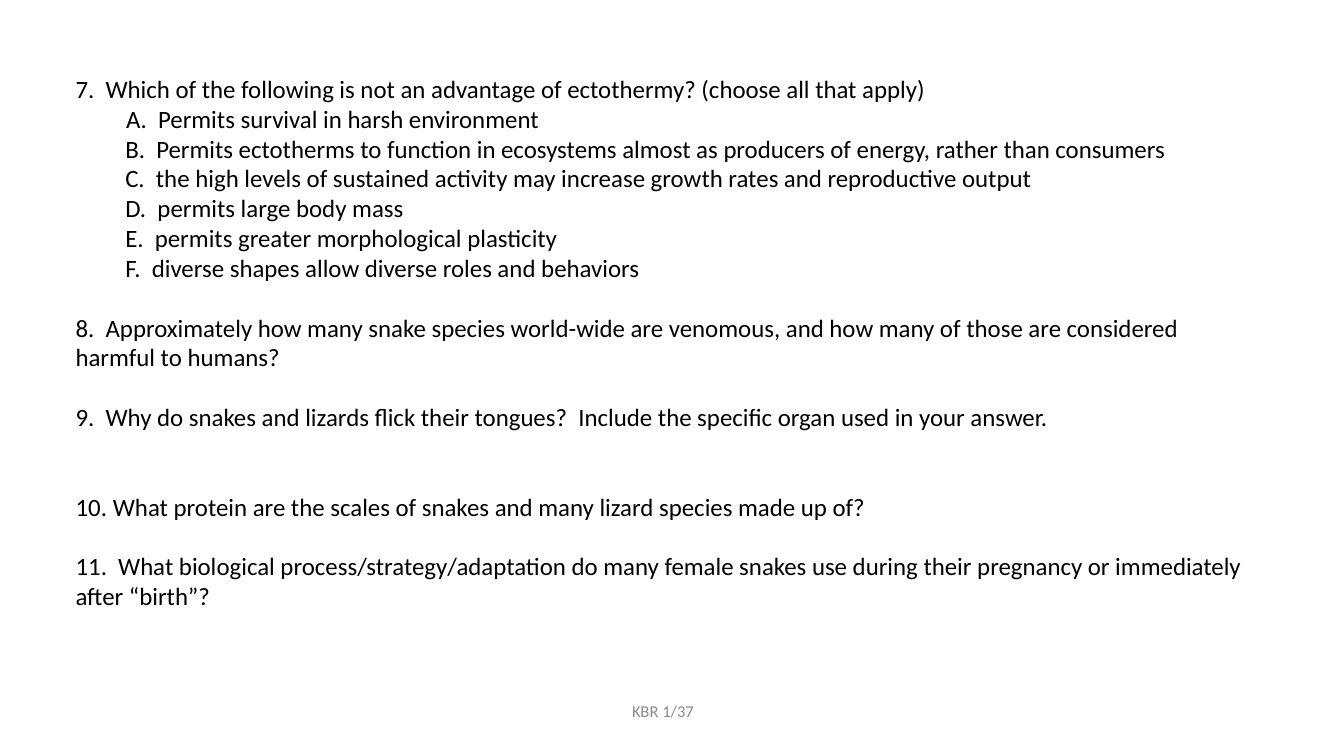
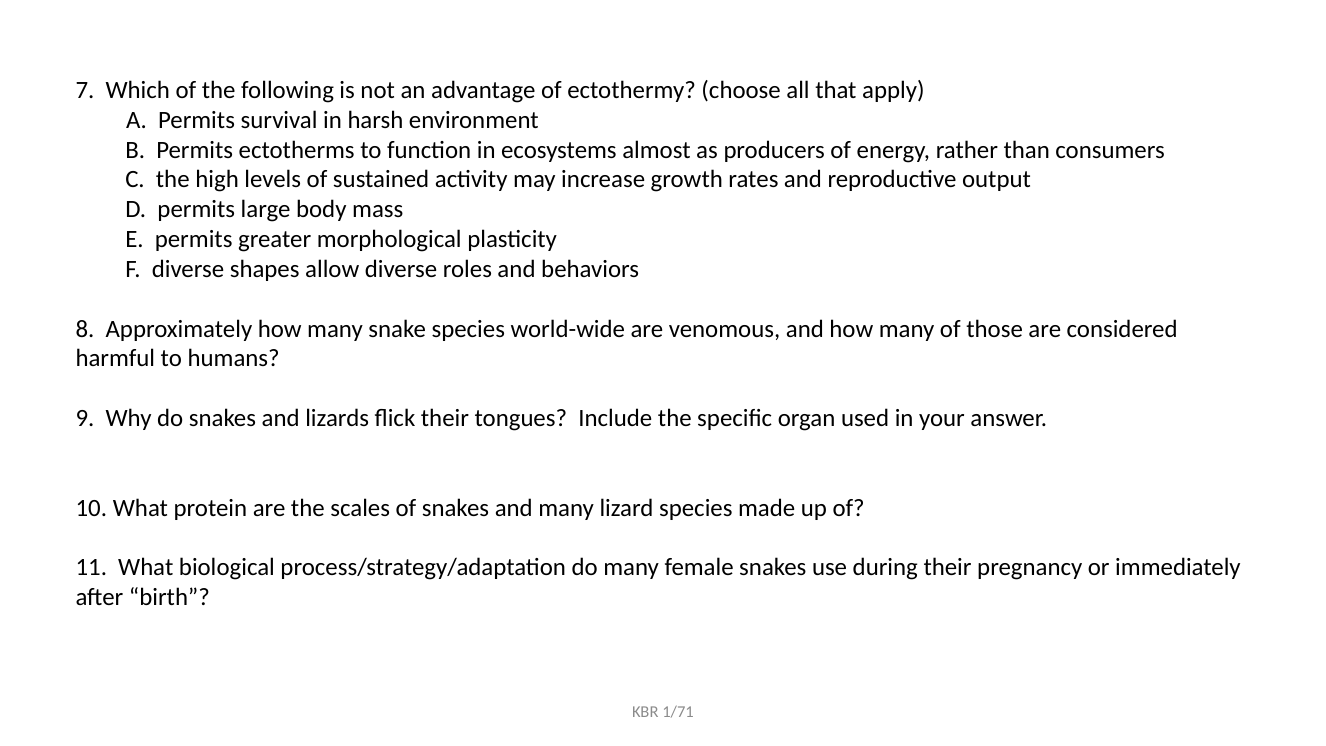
1/37: 1/37 -> 1/71
